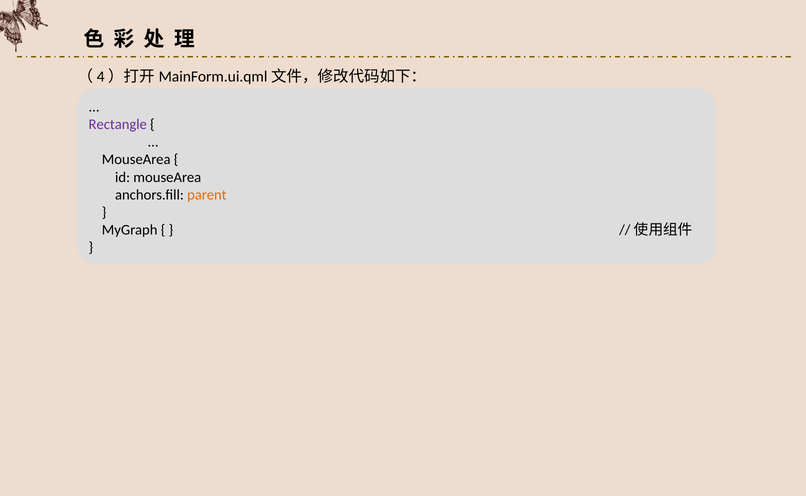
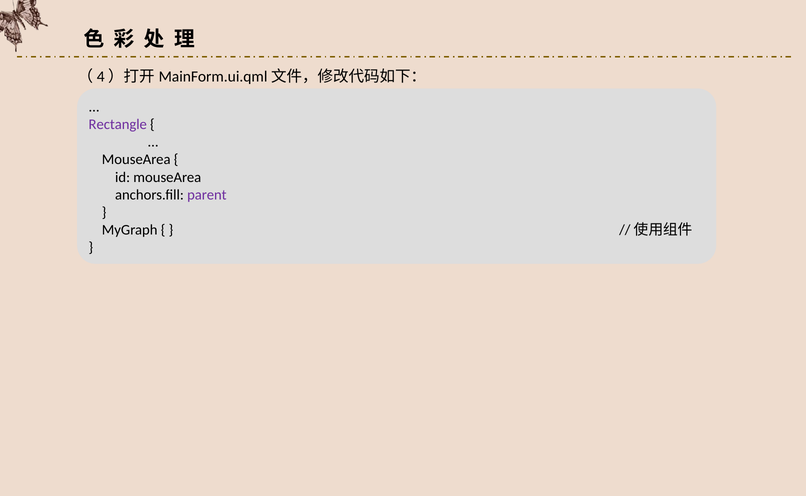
parent colour: orange -> purple
